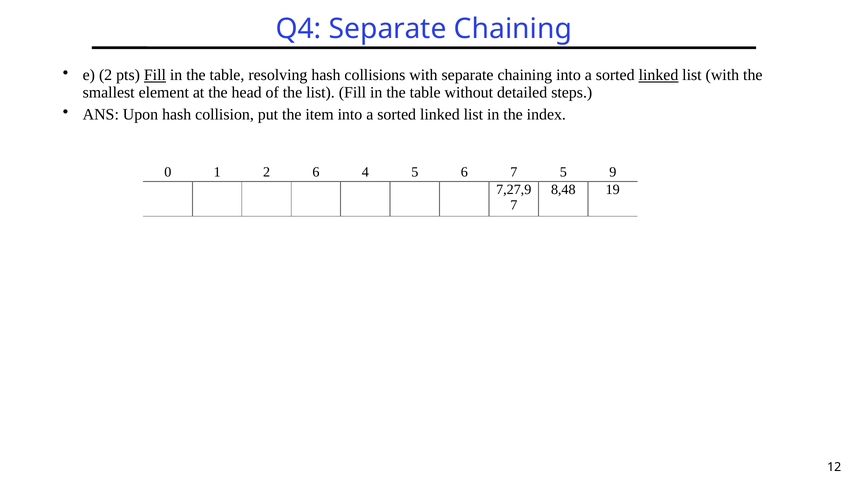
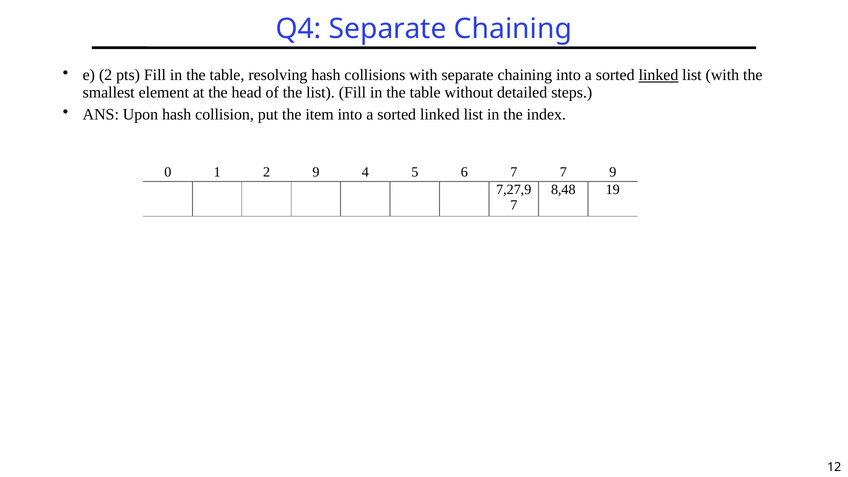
Fill at (155, 75) underline: present -> none
2 6: 6 -> 9
7 5: 5 -> 7
